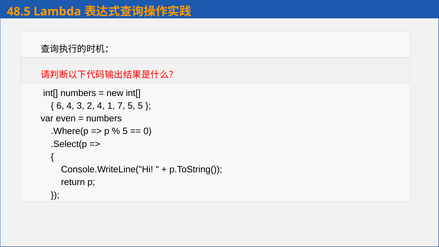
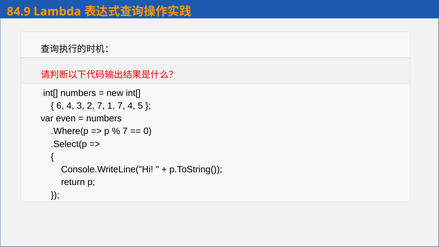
48.5: 48.5 -> 84.9
2 4: 4 -> 7
7 5: 5 -> 4
5 at (125, 131): 5 -> 7
